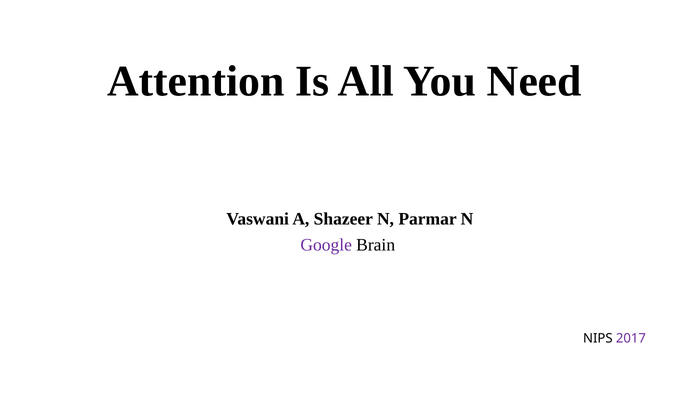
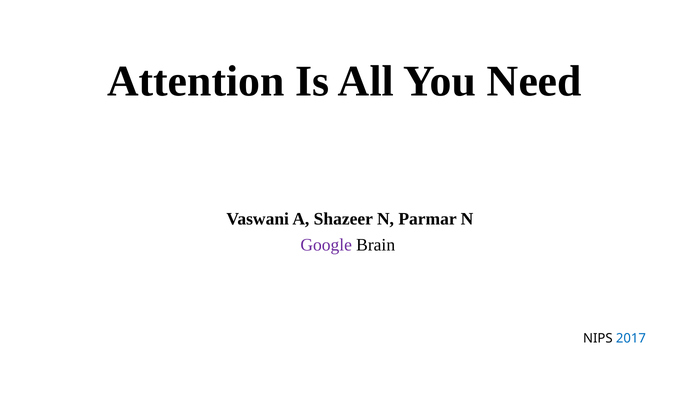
2017 colour: purple -> blue
